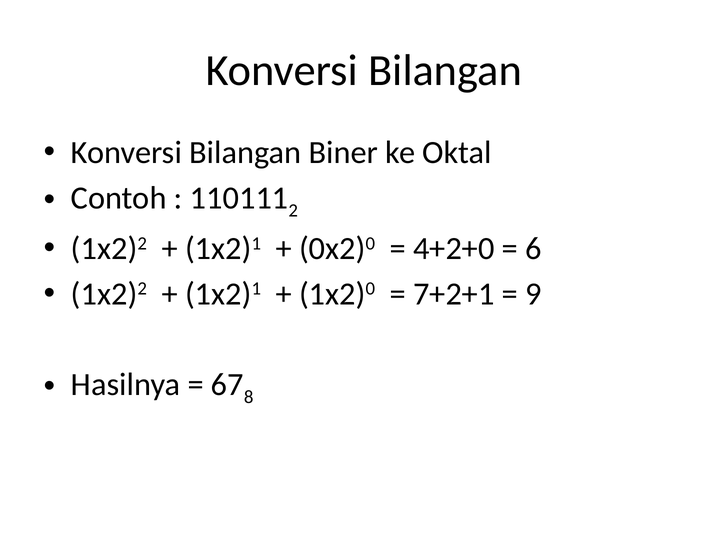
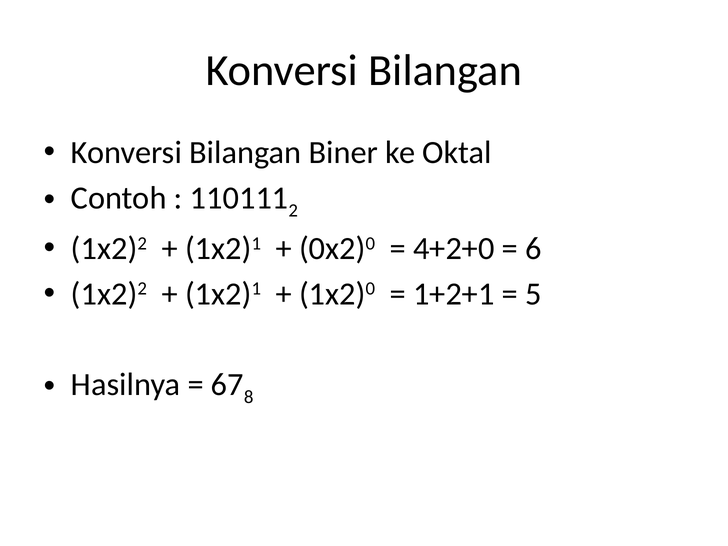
7+2+1: 7+2+1 -> 1+2+1
9: 9 -> 5
